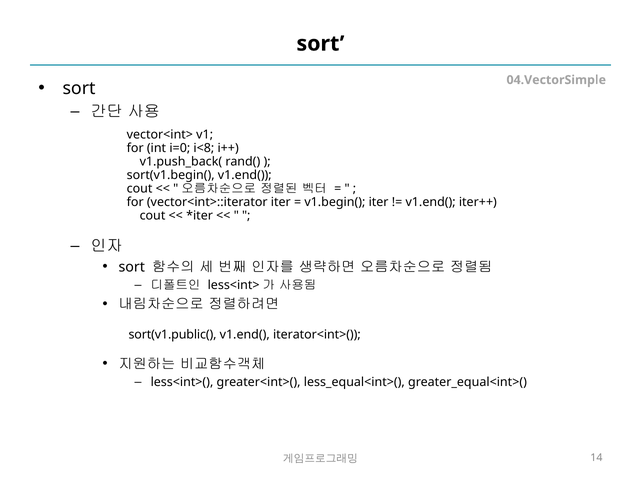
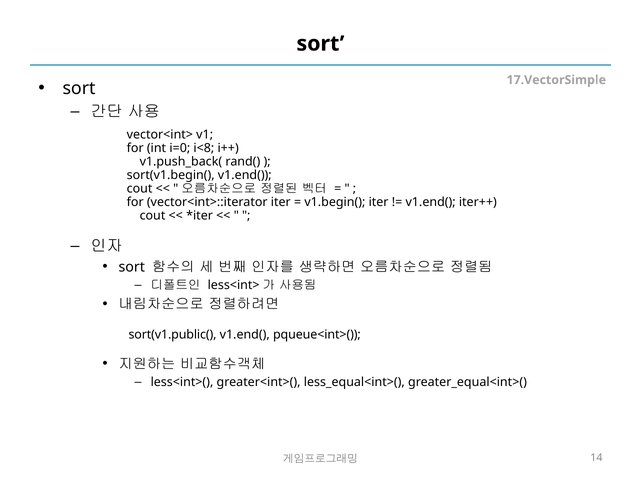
04.VectorSimple: 04.VectorSimple -> 17.VectorSimple
iterator<int>(: iterator<int>( -> pqueue<int>(
